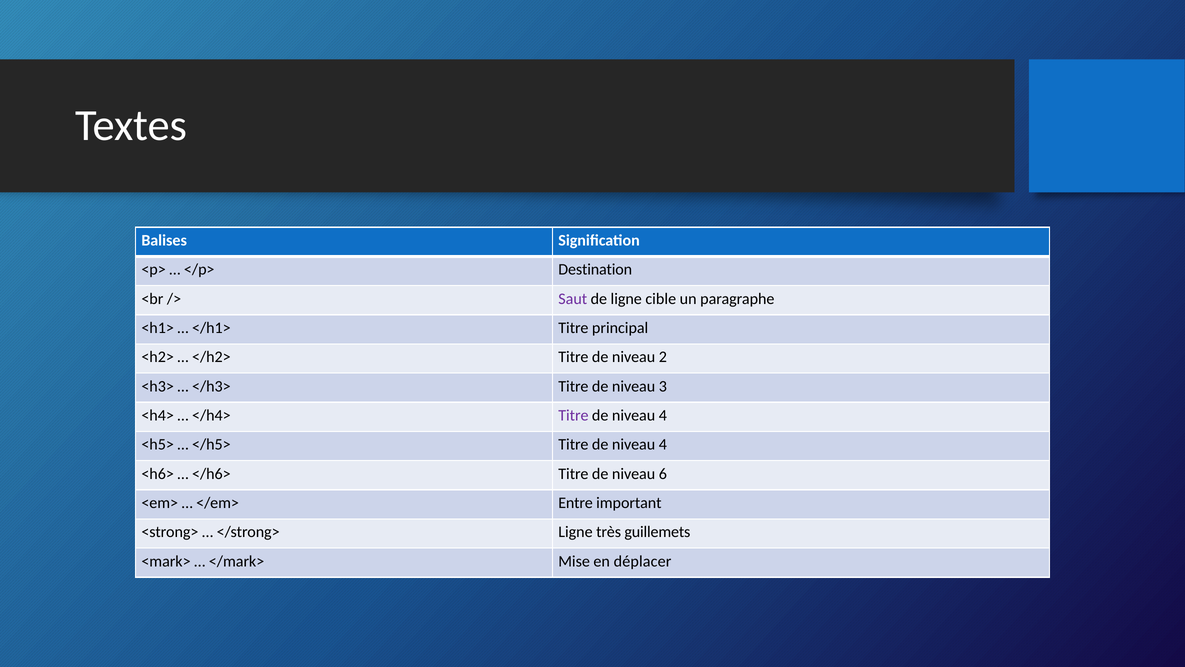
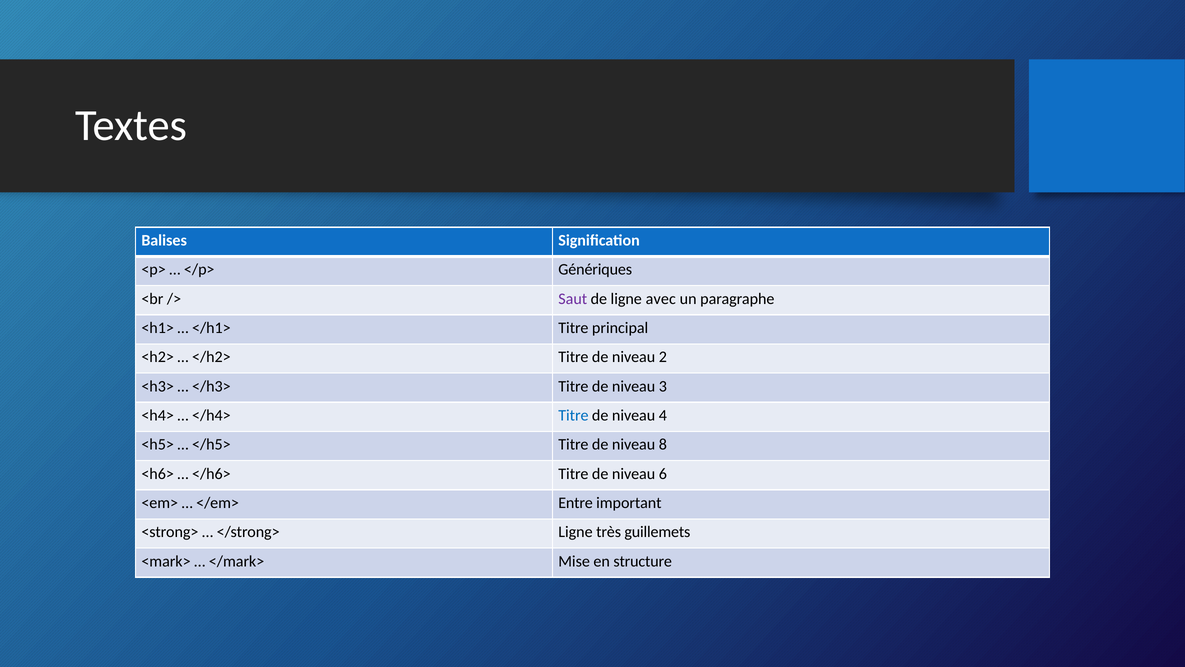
Destination: Destination -> Génériques
cible: cible -> avec
Titre at (573, 415) colour: purple -> blue
4 at (663, 444): 4 -> 8
déplacer: déplacer -> structure
